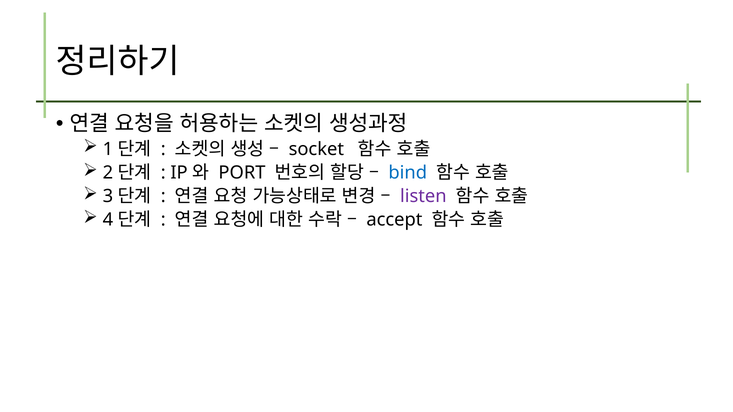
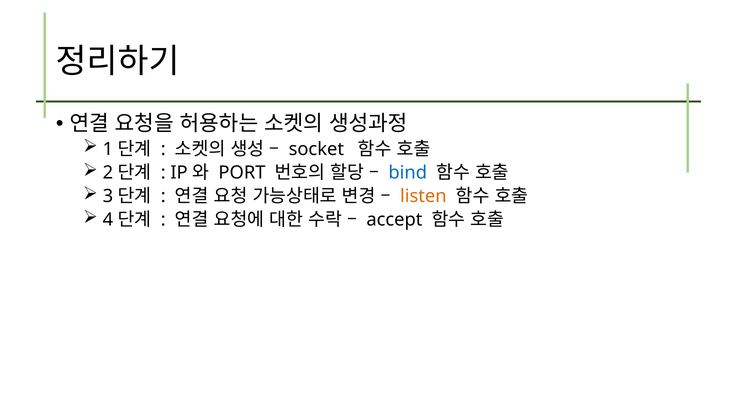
listen colour: purple -> orange
